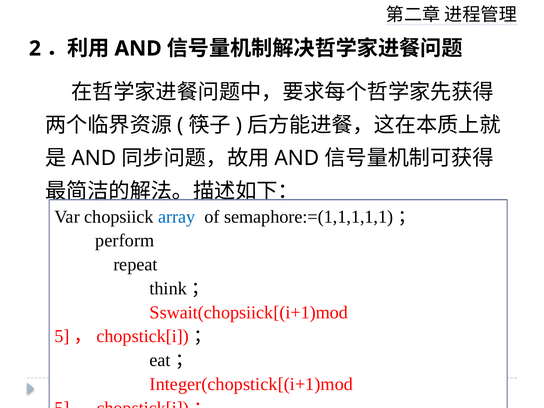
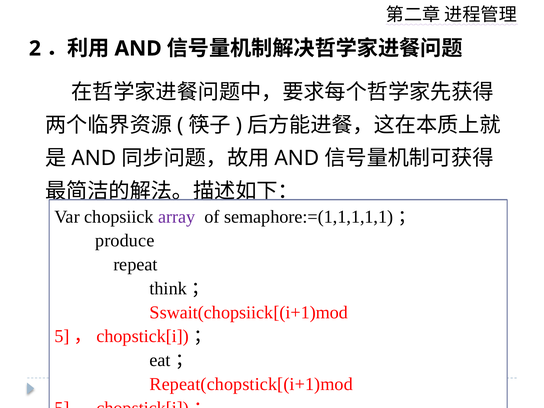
array colour: blue -> purple
perform: perform -> produce
Integer(chopstick[(i+1)mod: Integer(chopstick[(i+1)mod -> Repeat(chopstick[(i+1)mod
